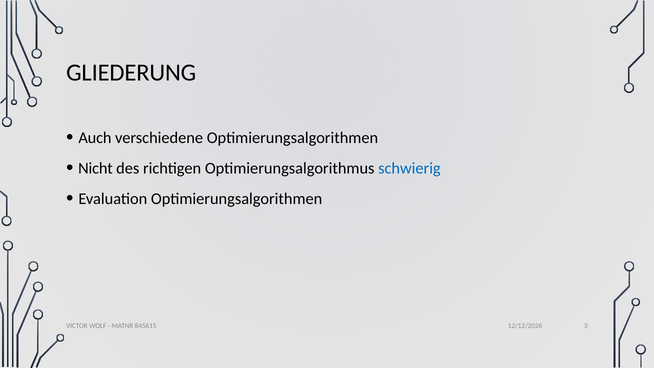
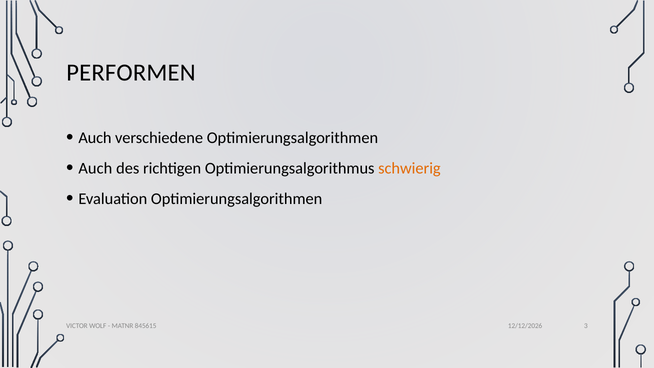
GLIEDERUNG: GLIEDERUNG -> PERFORMEN
Nicht at (96, 168): Nicht -> Auch
schwierig colour: blue -> orange
